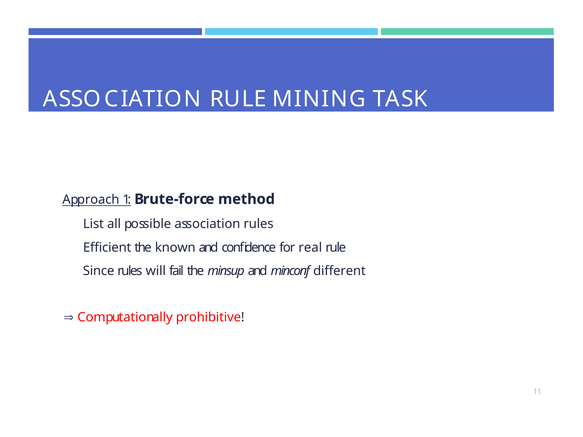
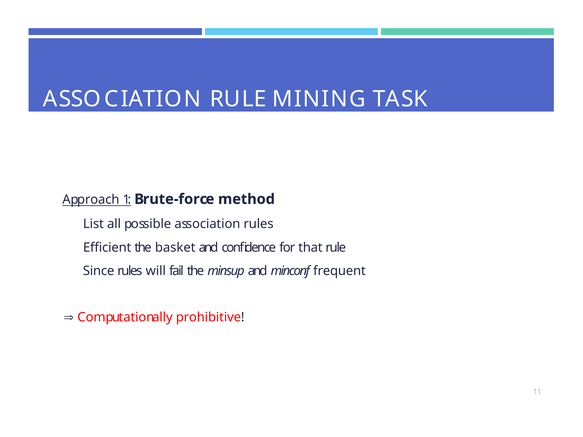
known: known -> basket
real: real -> that
different: different -> frequent
